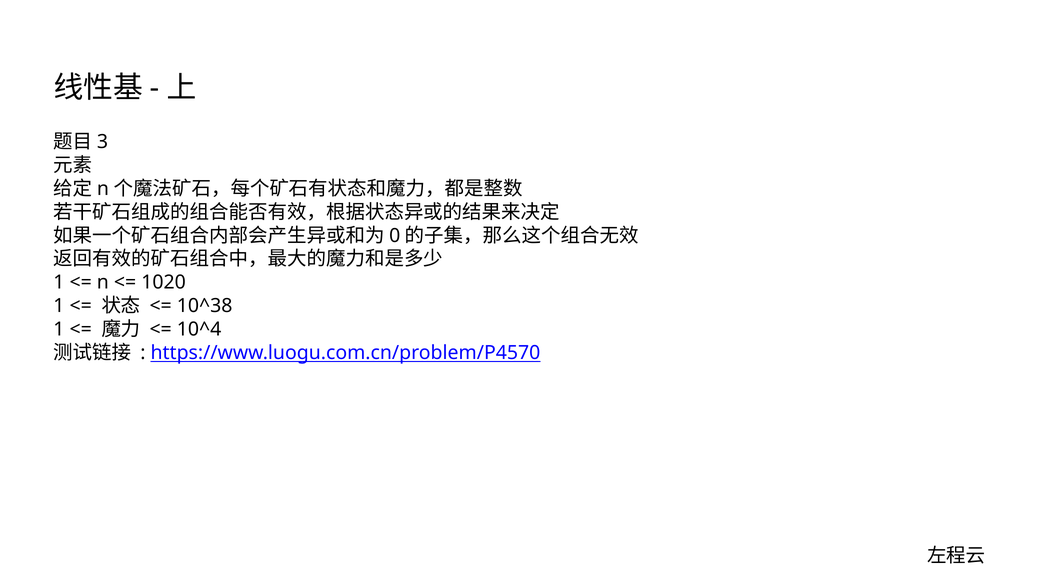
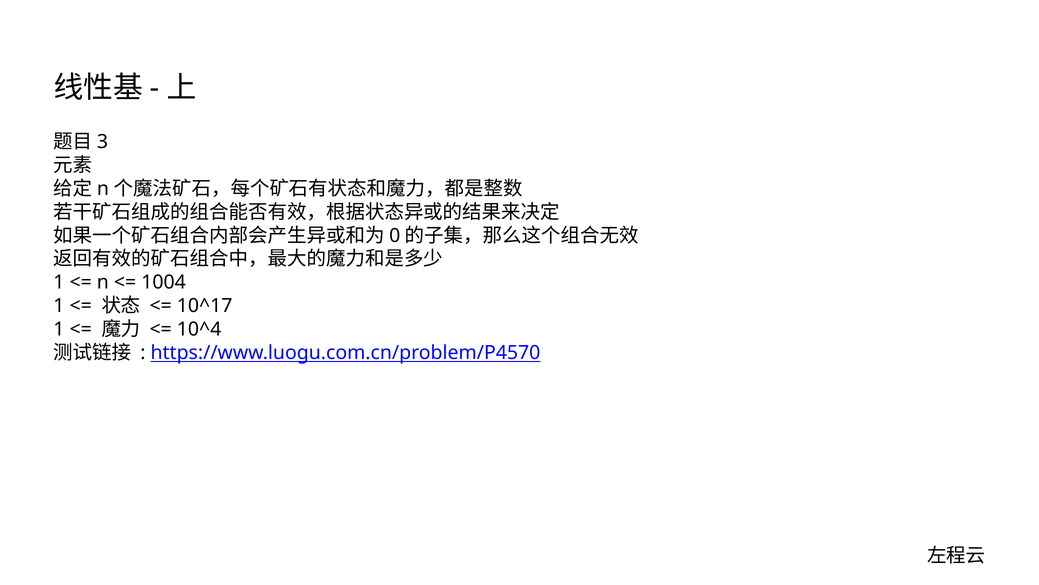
1020: 1020 -> 1004
10^38: 10^38 -> 10^17
